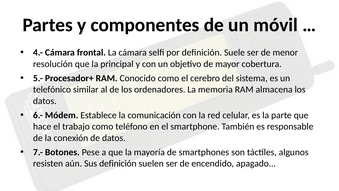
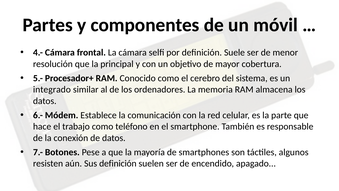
telefónico: telefónico -> integrado
